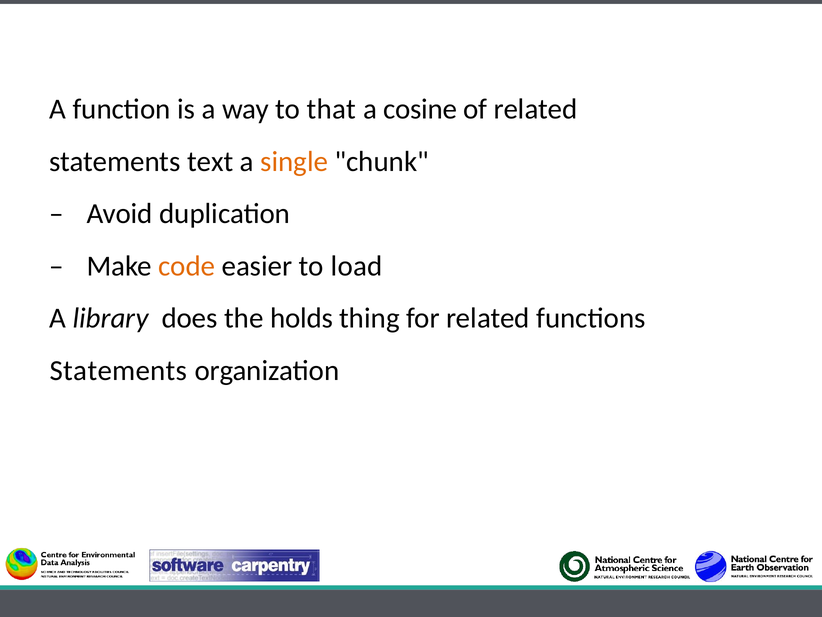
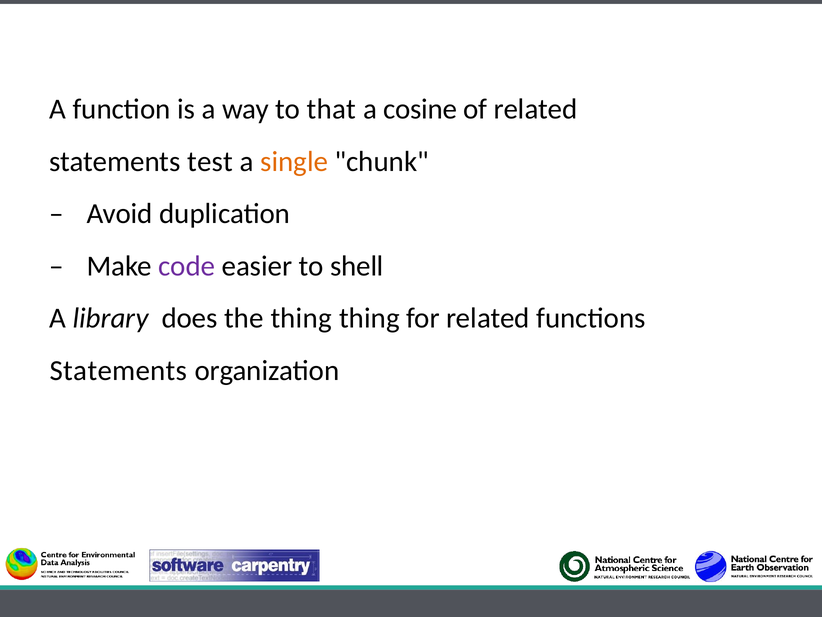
text: text -> test
code colour: orange -> purple
load: load -> shell
the holds: holds -> thing
